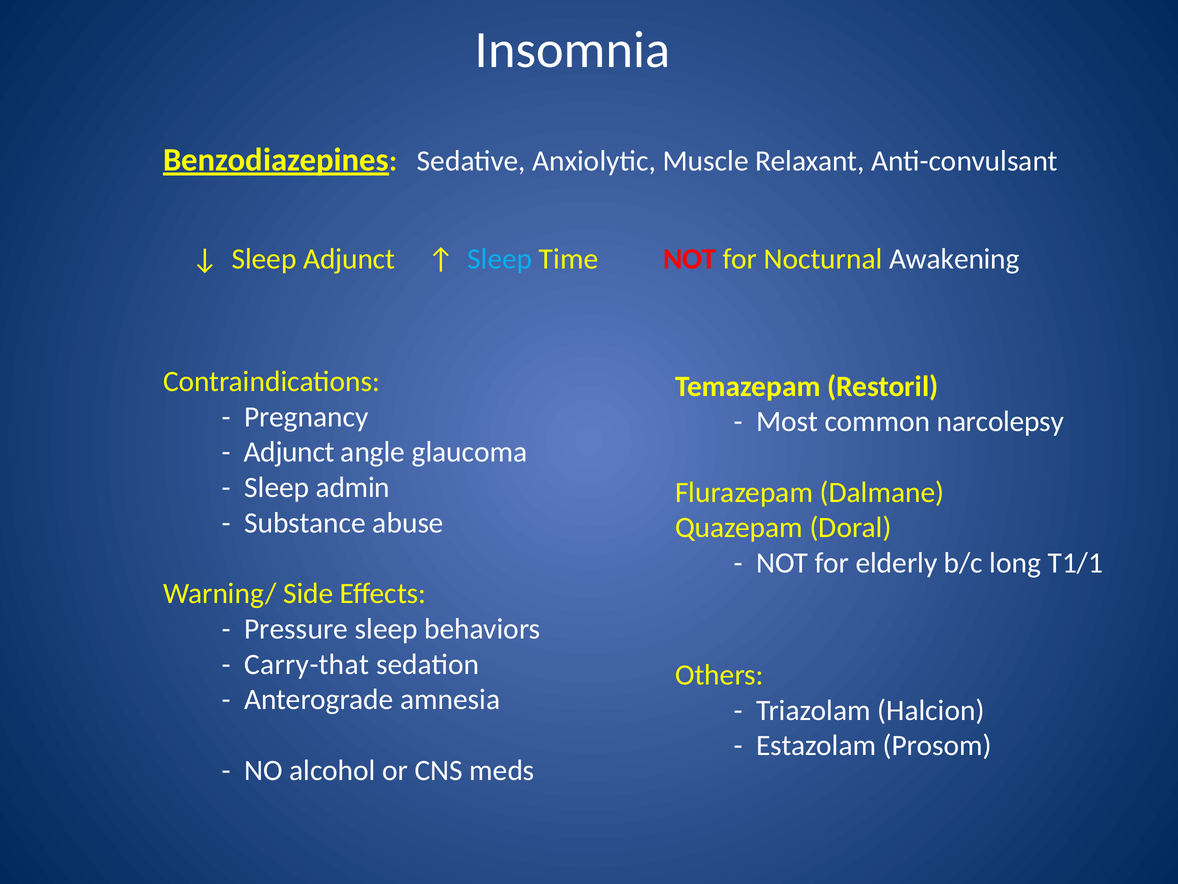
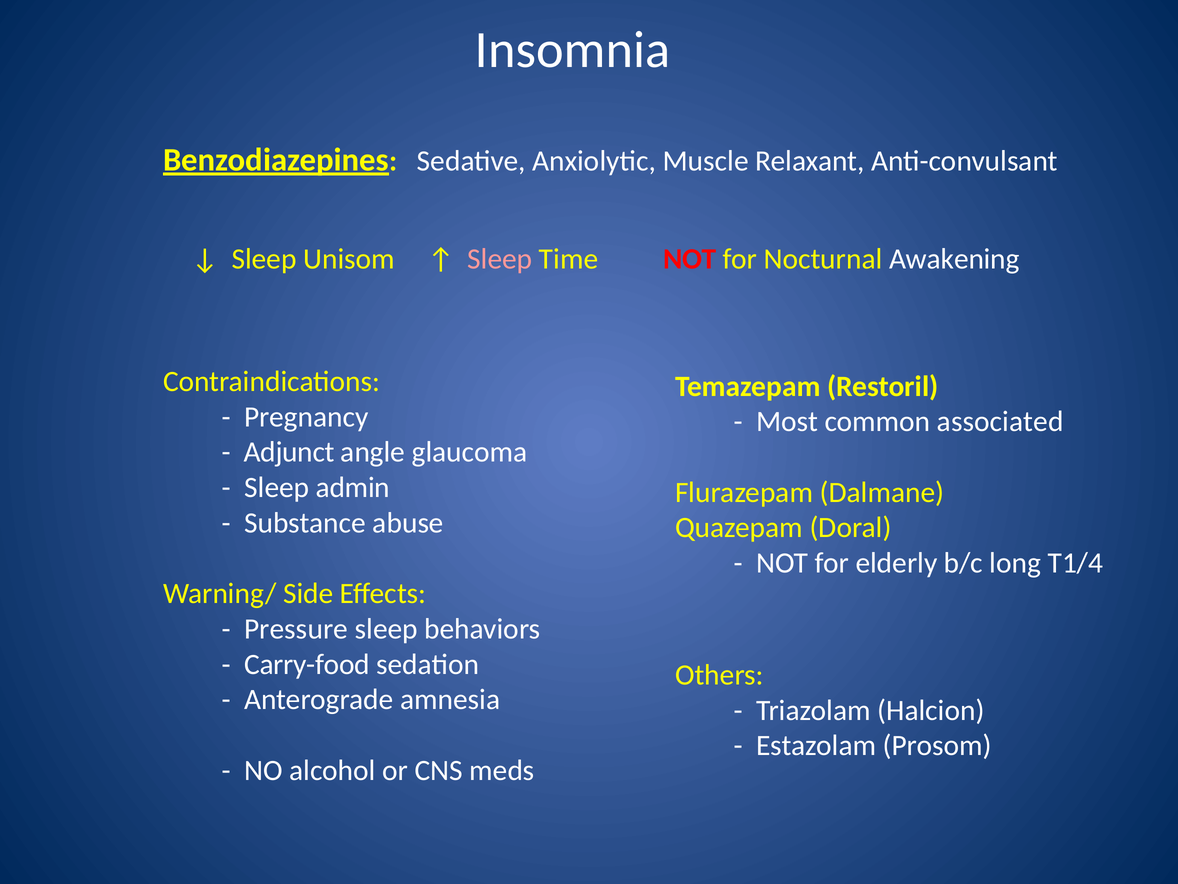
Sleep Adjunct: Adjunct -> Unisom
Sleep at (500, 259) colour: light blue -> pink
narcolepsy: narcolepsy -> associated
T1/1: T1/1 -> T1/4
Carry-that: Carry-that -> Carry-food
